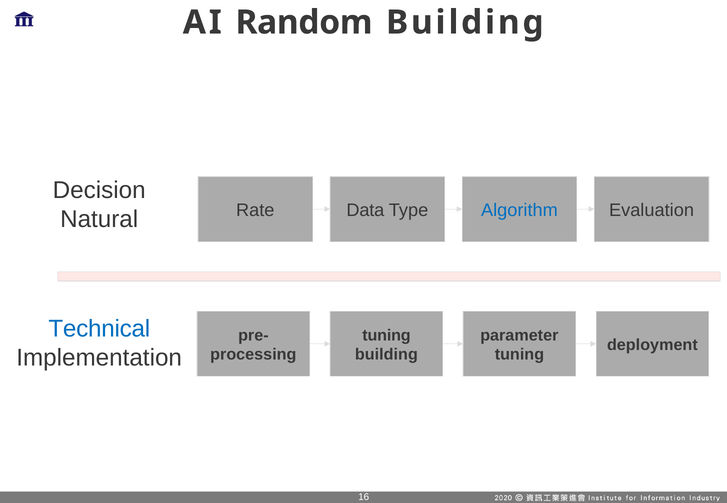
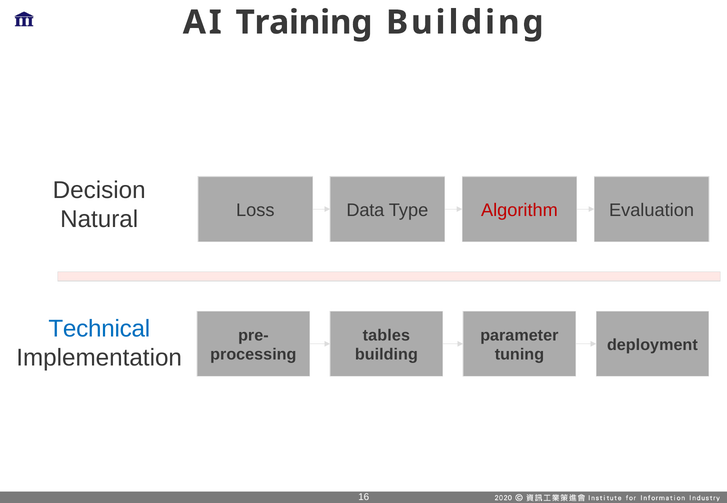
Random: Random -> Training
Rate: Rate -> Loss
Algorithm colour: blue -> red
tuning at (387, 335): tuning -> tables
